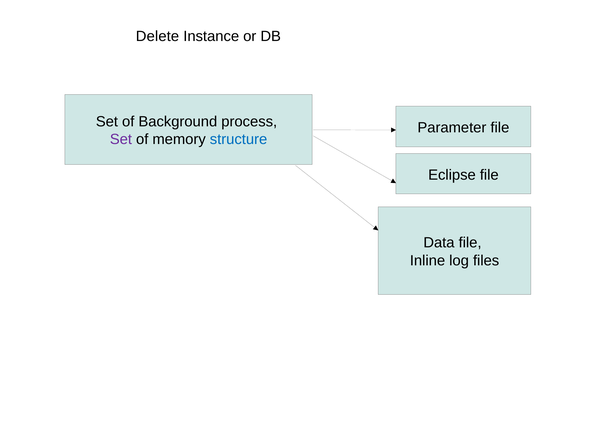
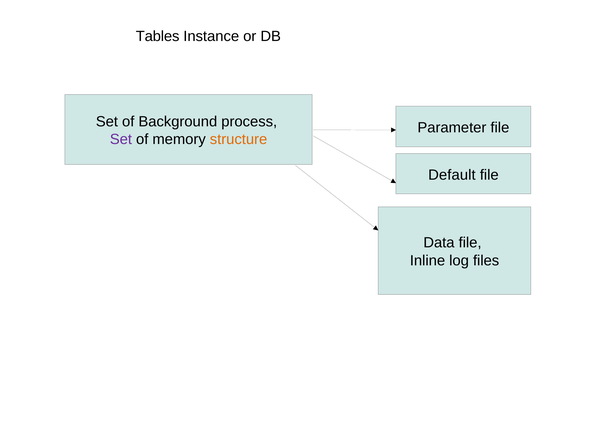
Delete: Delete -> Tables
structure colour: blue -> orange
Eclipse: Eclipse -> Default
